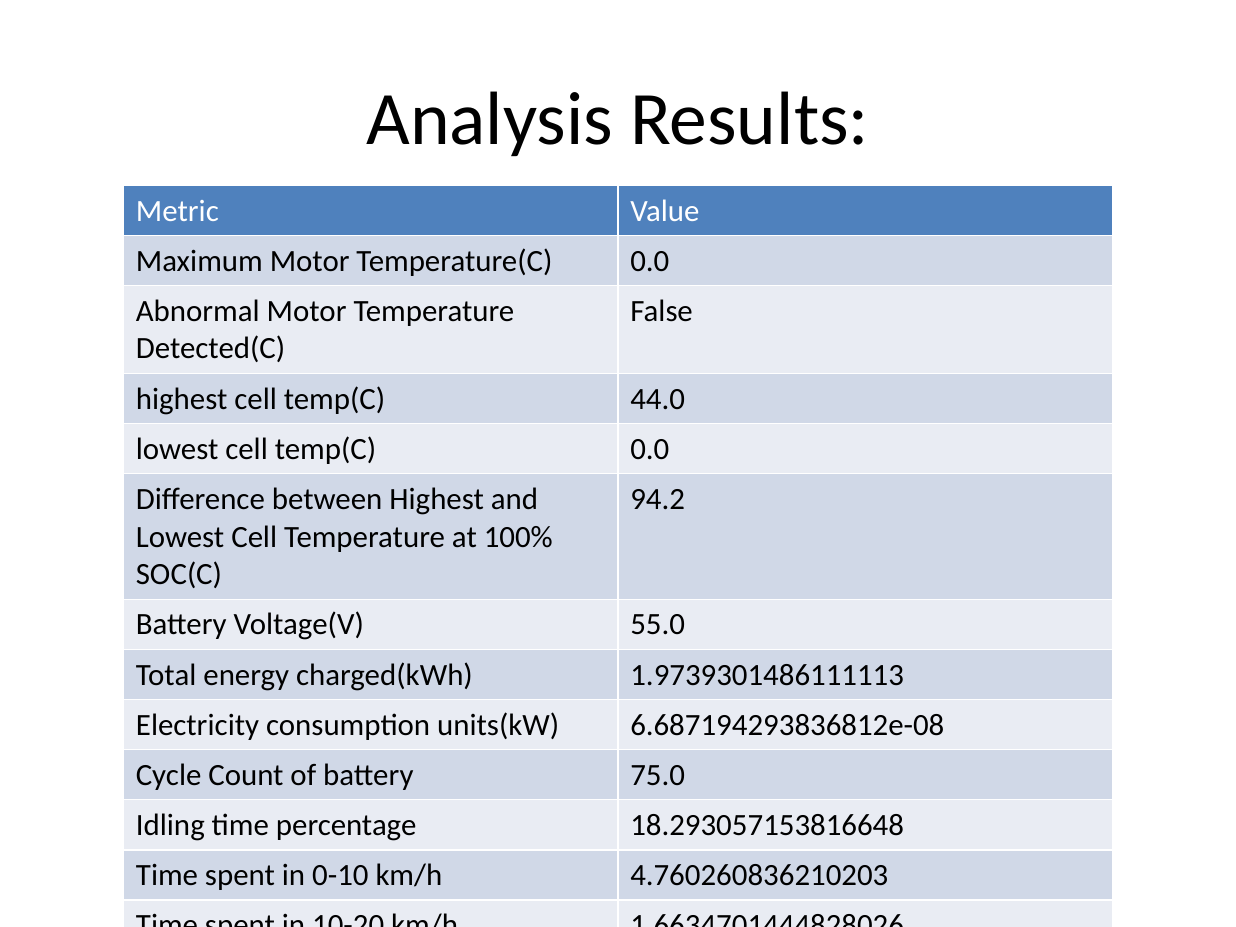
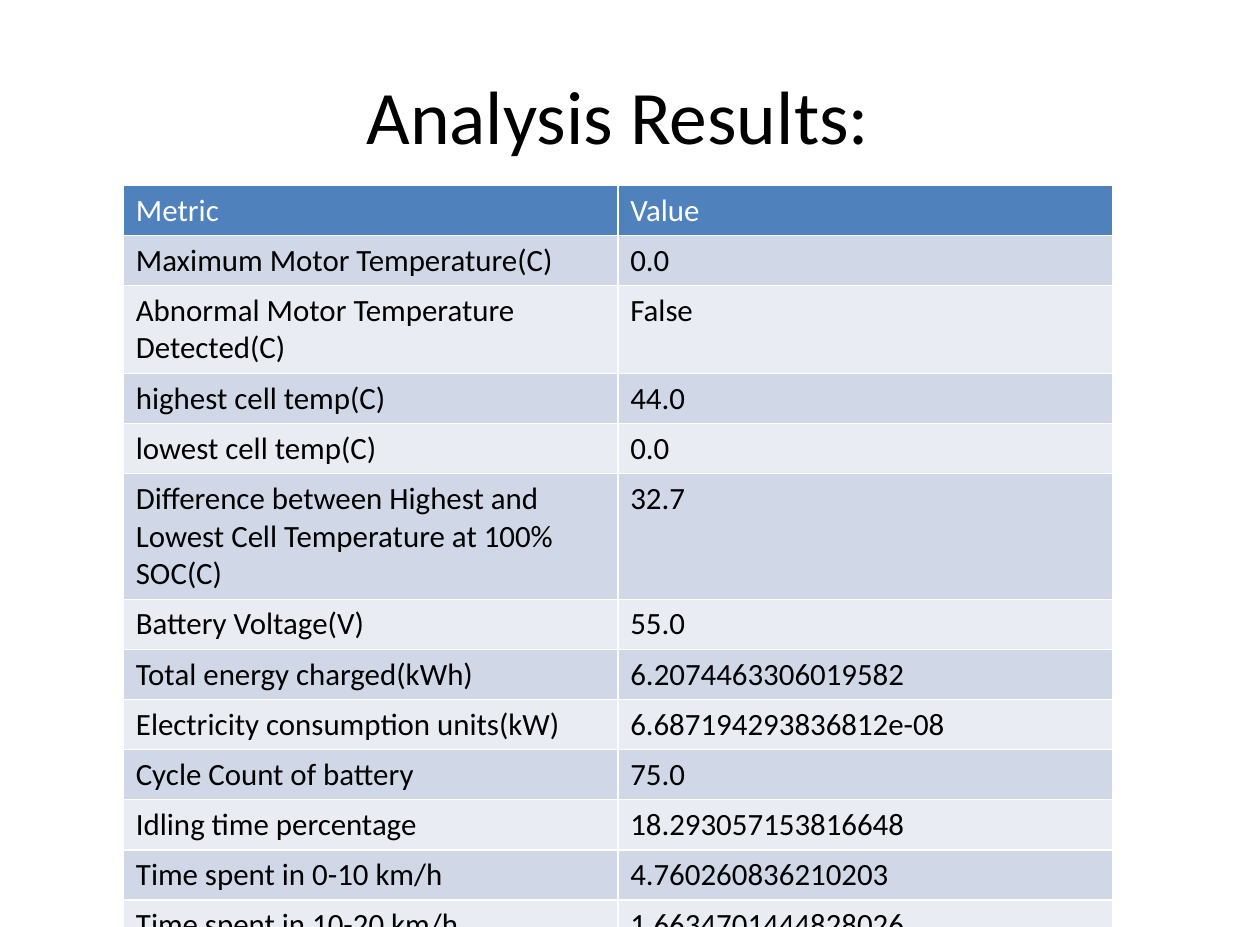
94.2: 94.2 -> 32.7
1.9739301486111113: 1.9739301486111113 -> 6.2074463306019582
